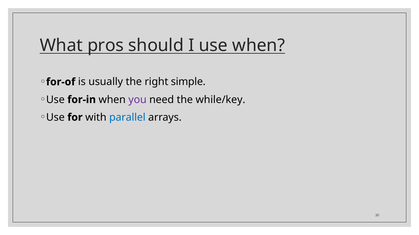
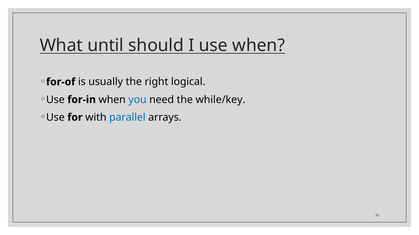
pros: pros -> until
simple: simple -> logical
you colour: purple -> blue
